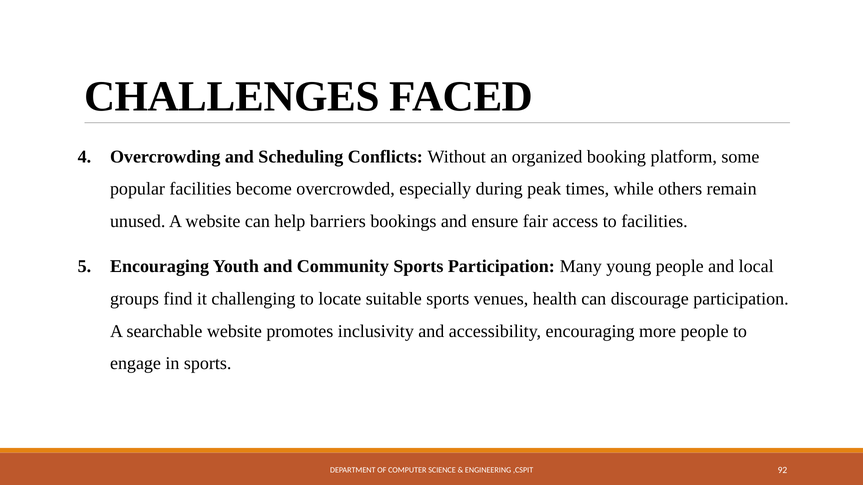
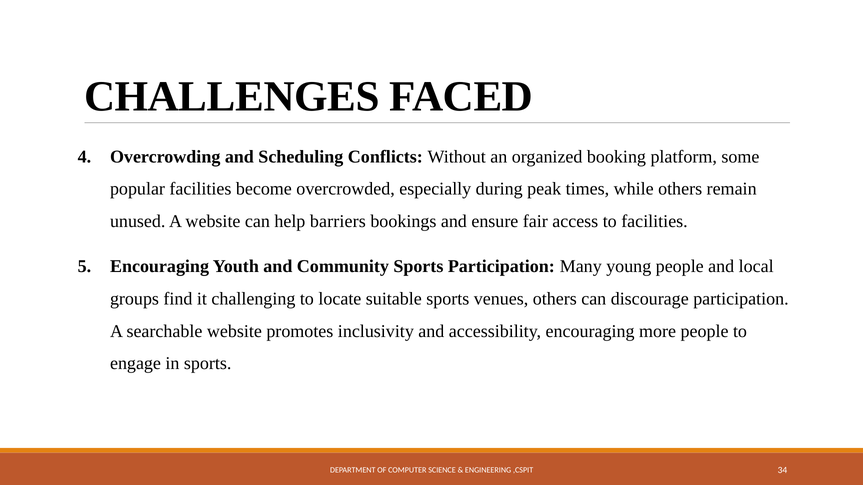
venues health: health -> others
92: 92 -> 34
